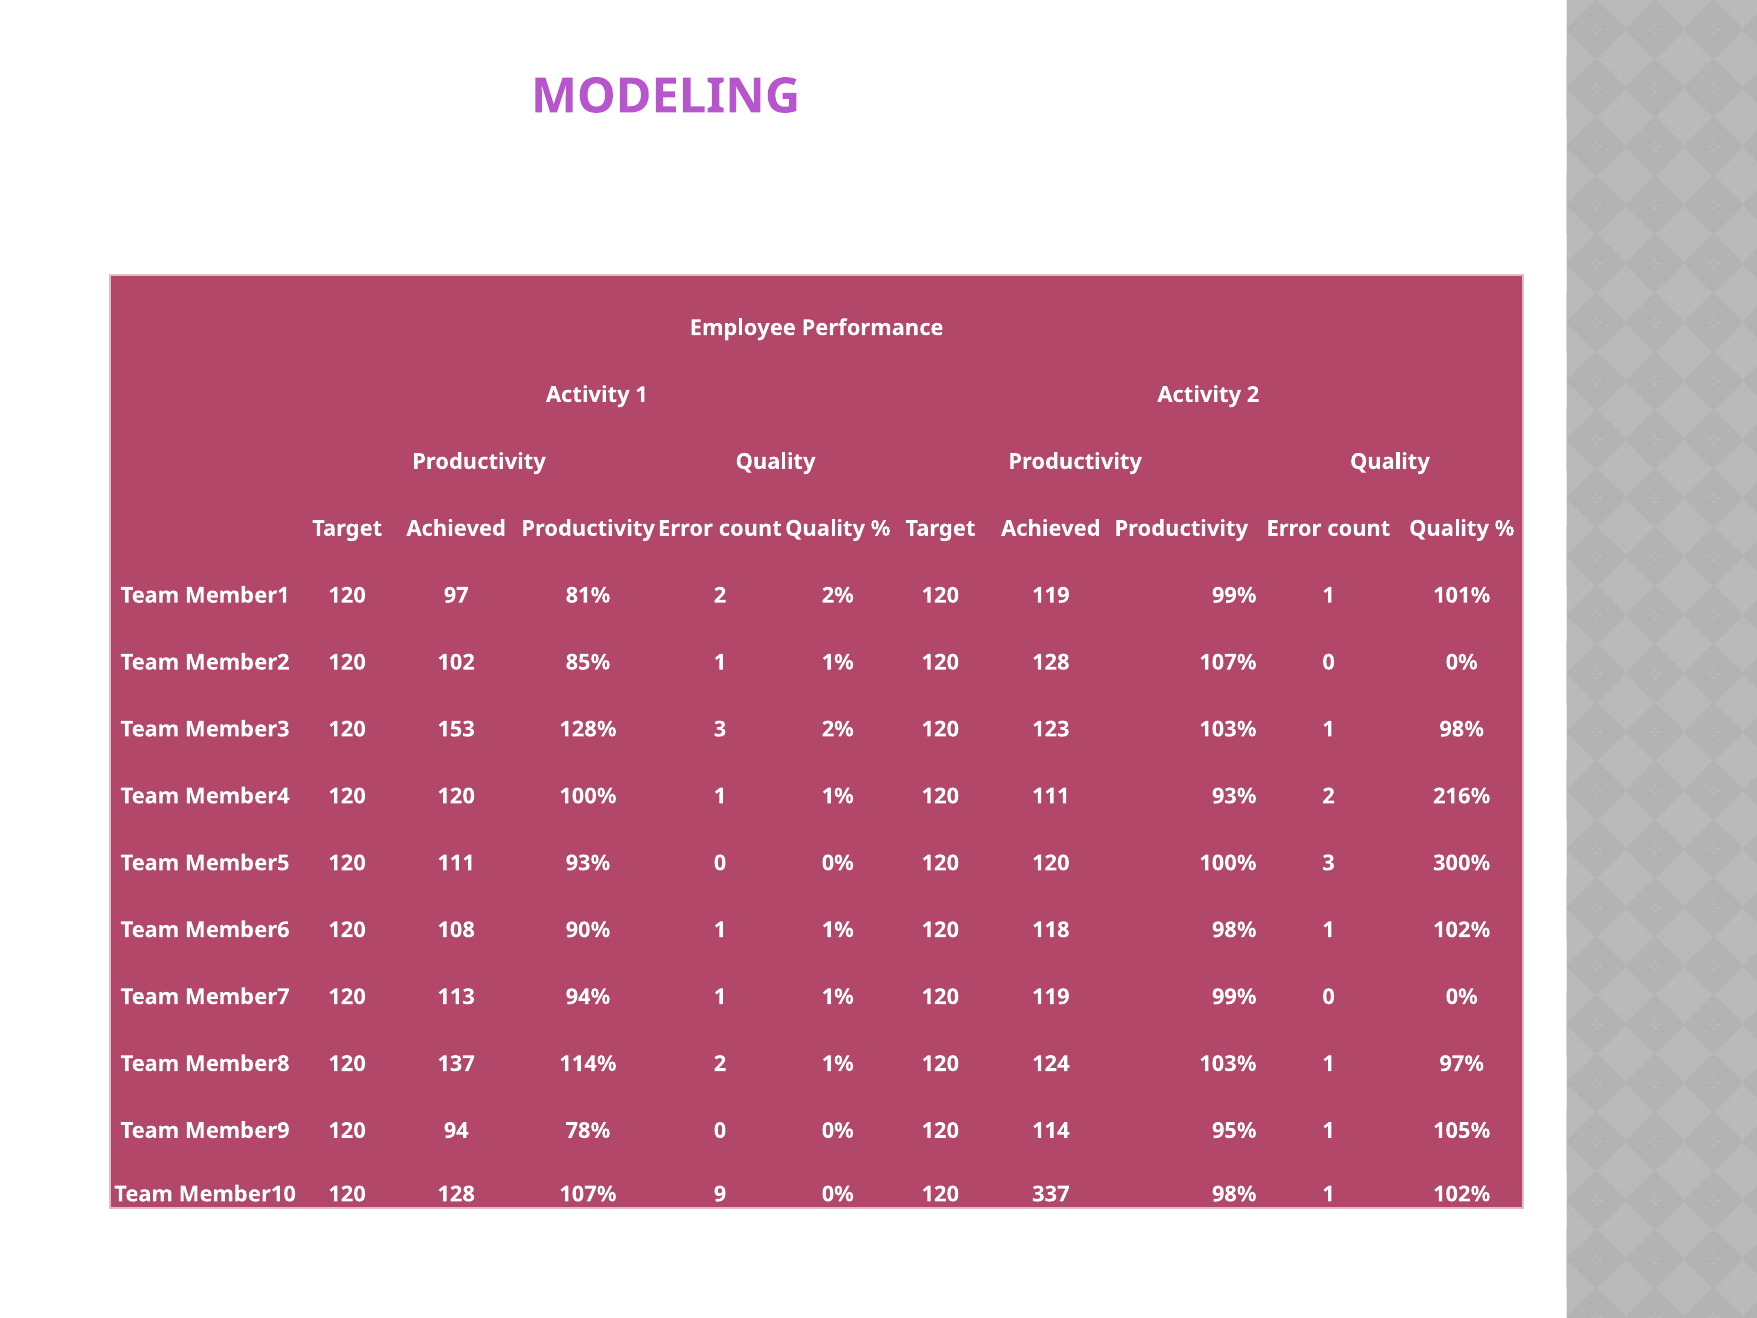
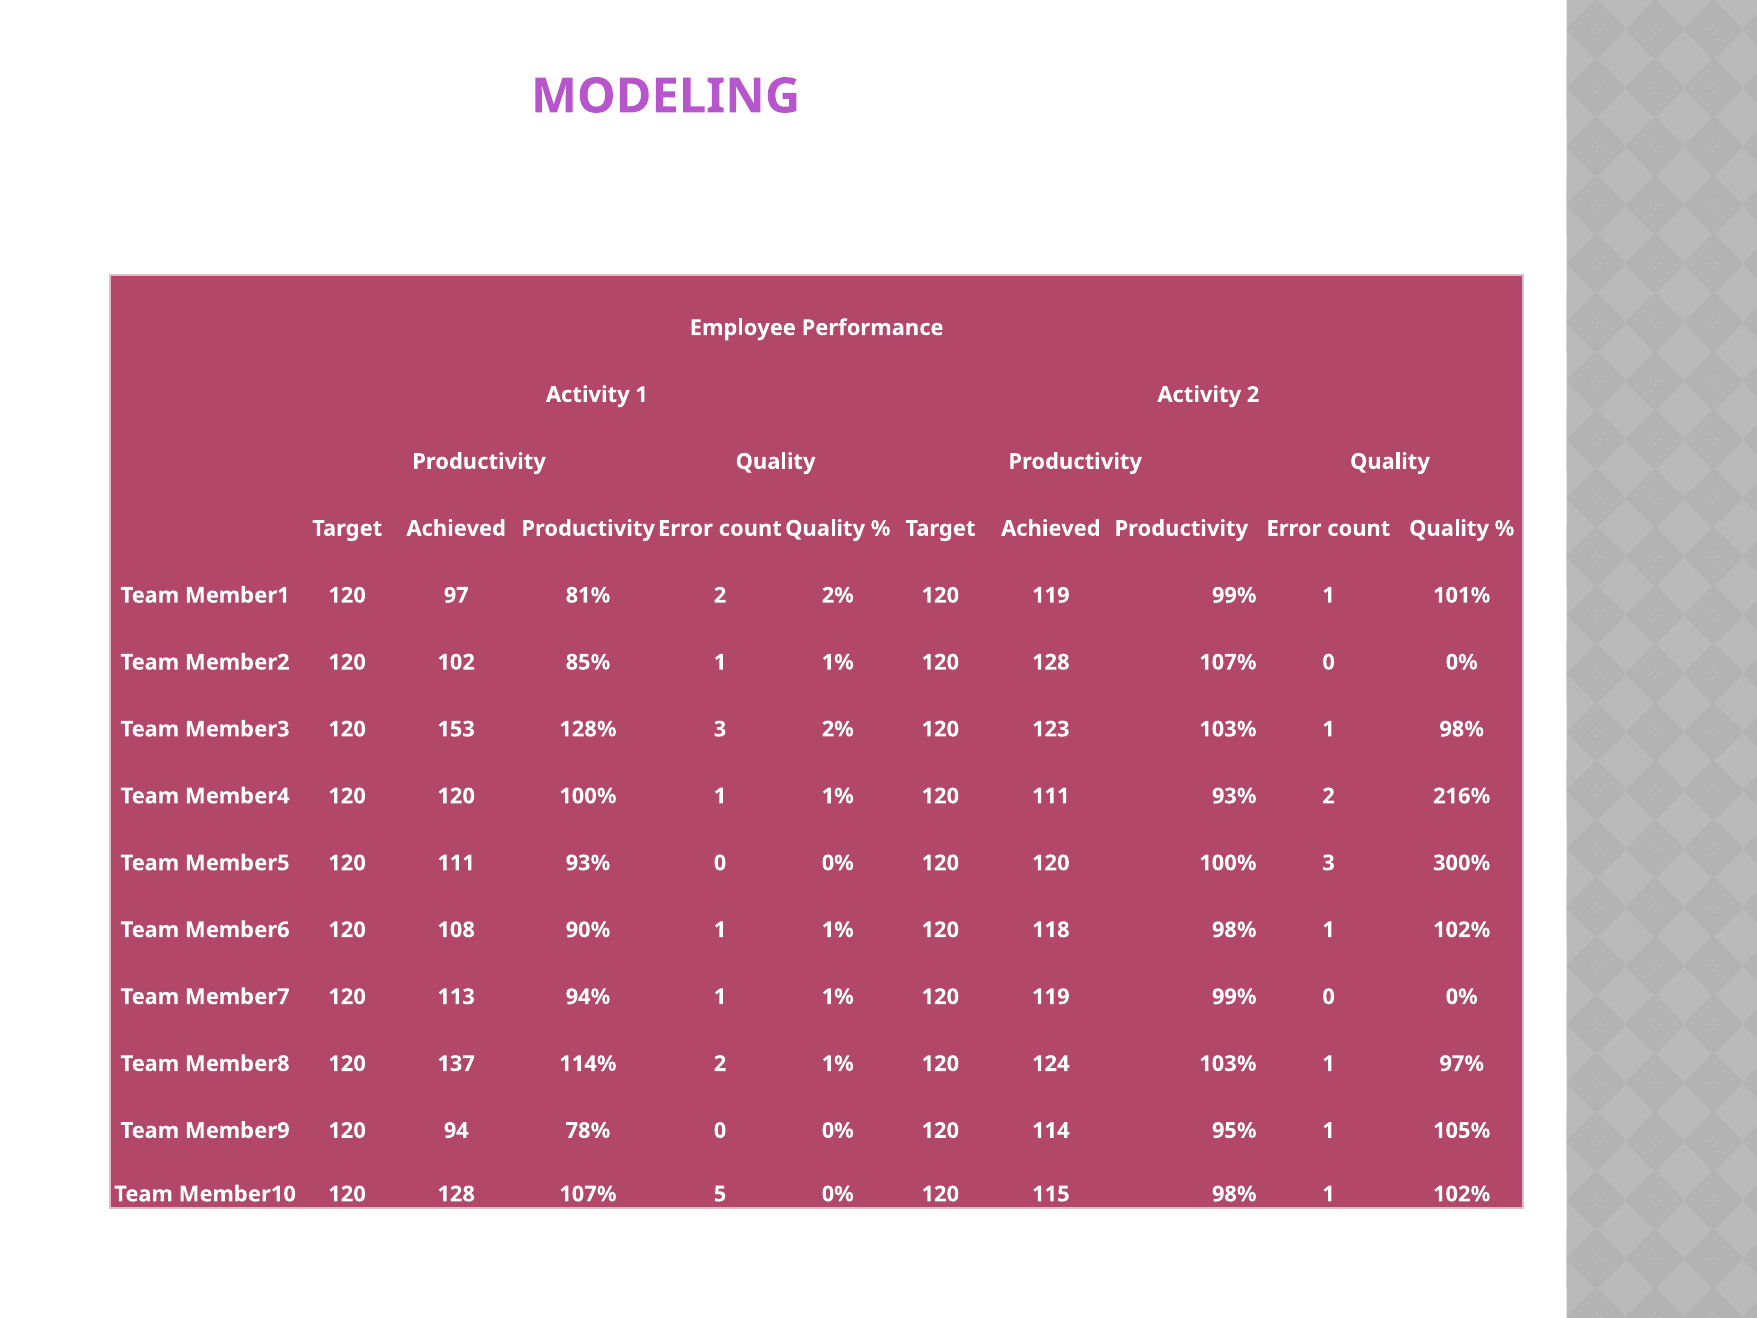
9: 9 -> 5
337: 337 -> 115
